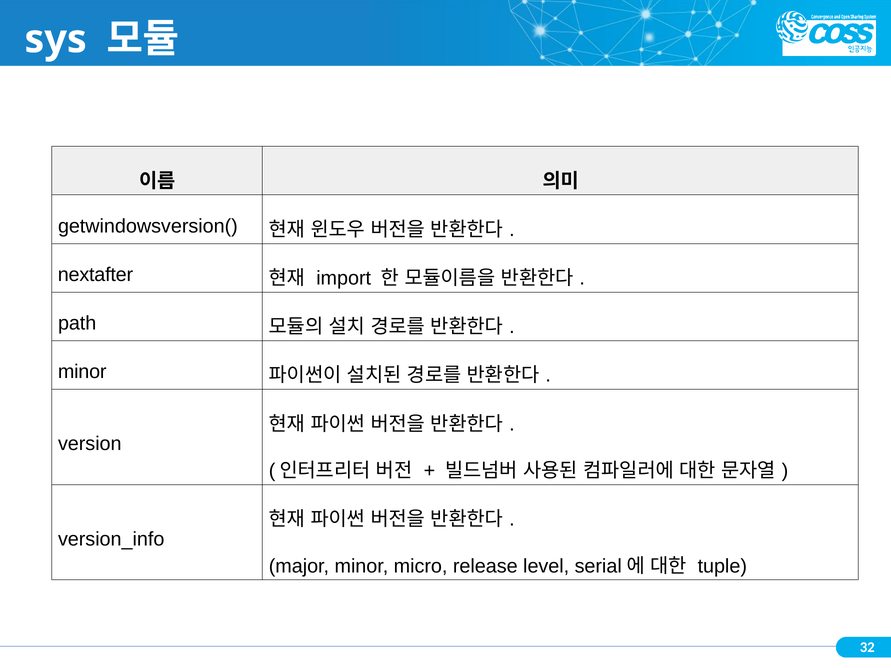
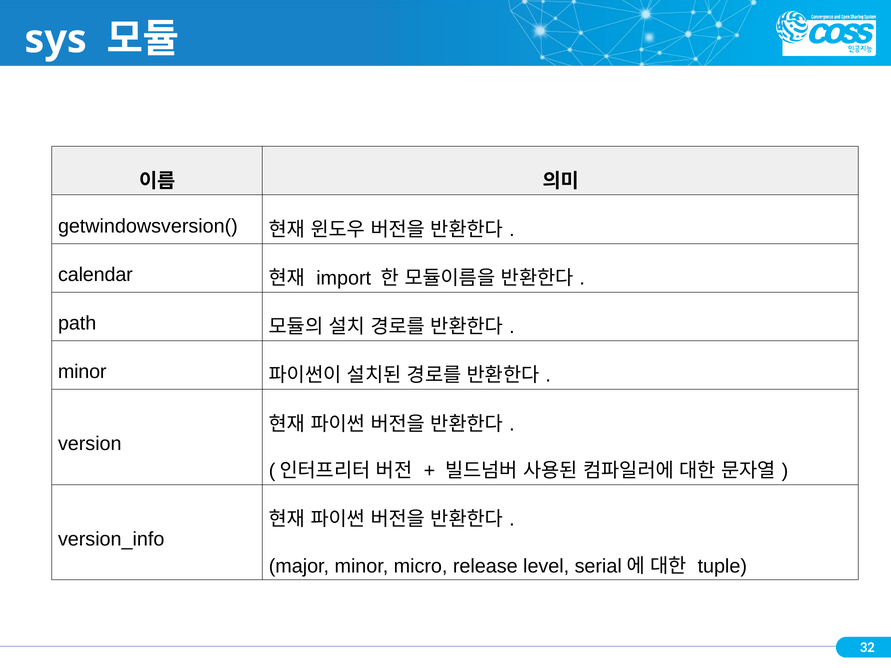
nextafter: nextafter -> calendar
